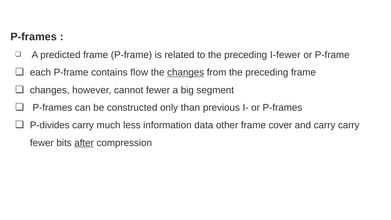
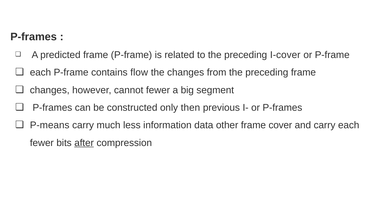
I-fewer: I-fewer -> I-cover
changes at (186, 72) underline: present -> none
than: than -> then
P-divides: P-divides -> P-means
carry carry: carry -> each
